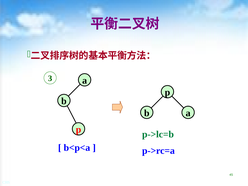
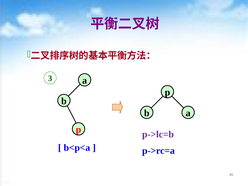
p->lc=b colour: green -> purple
